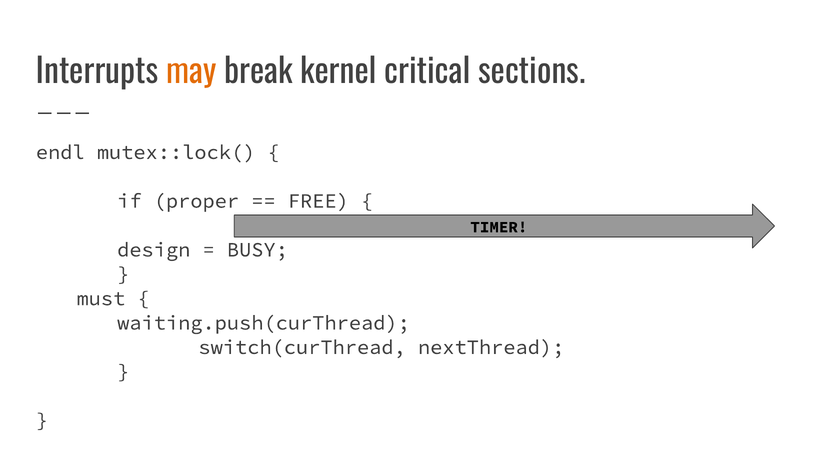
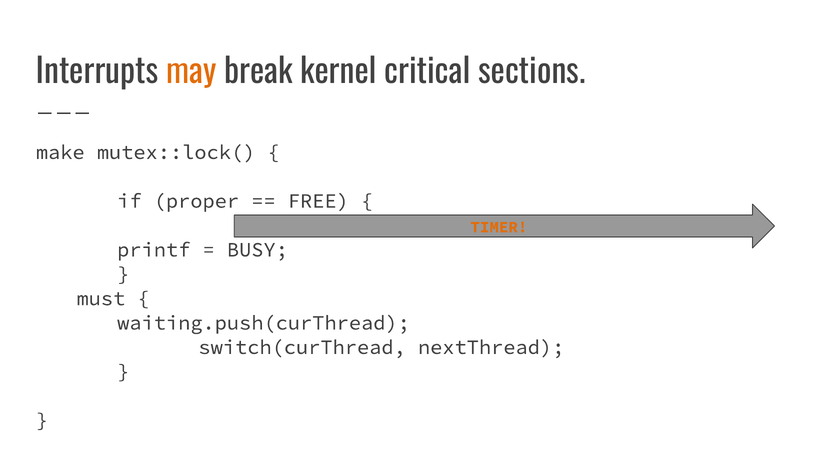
endl: endl -> make
TIMER colour: black -> orange
design: design -> printf
